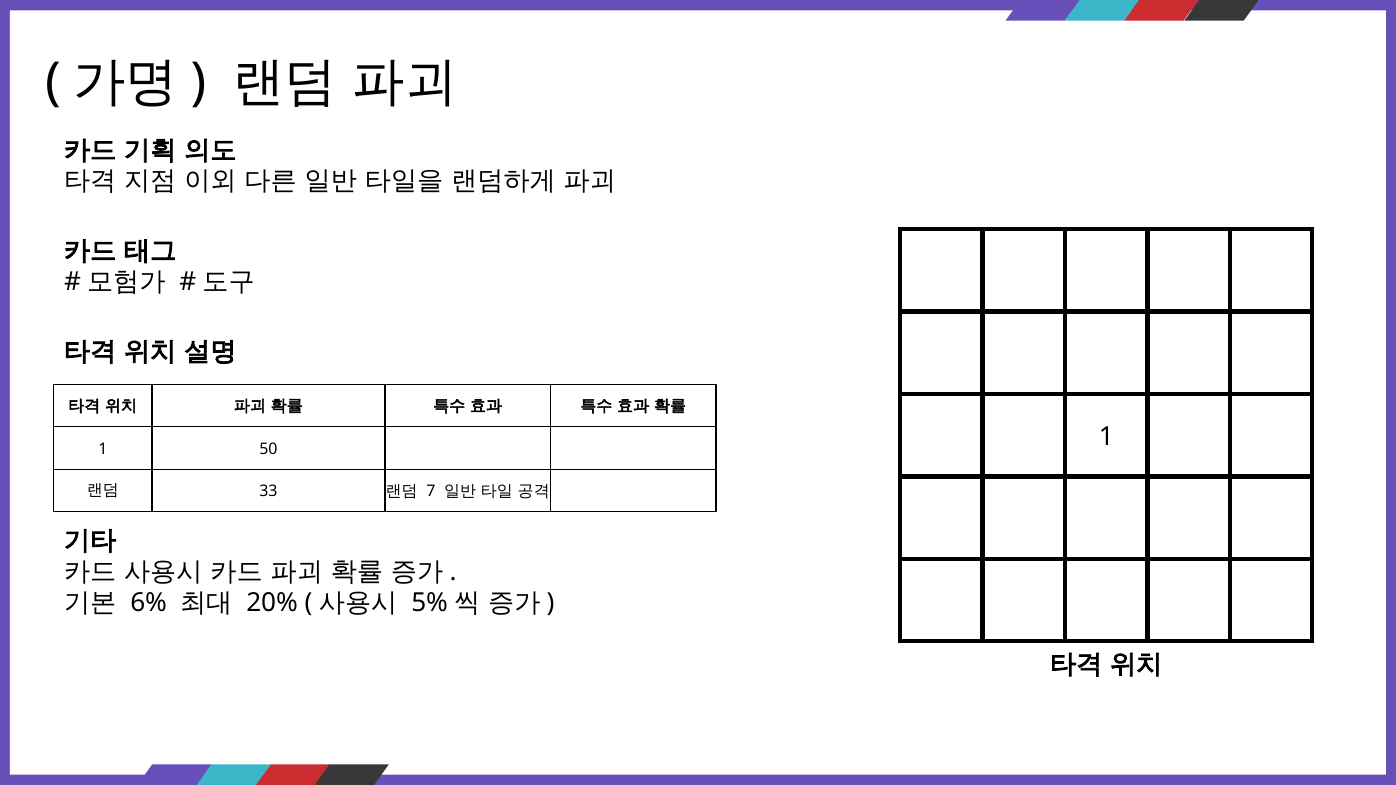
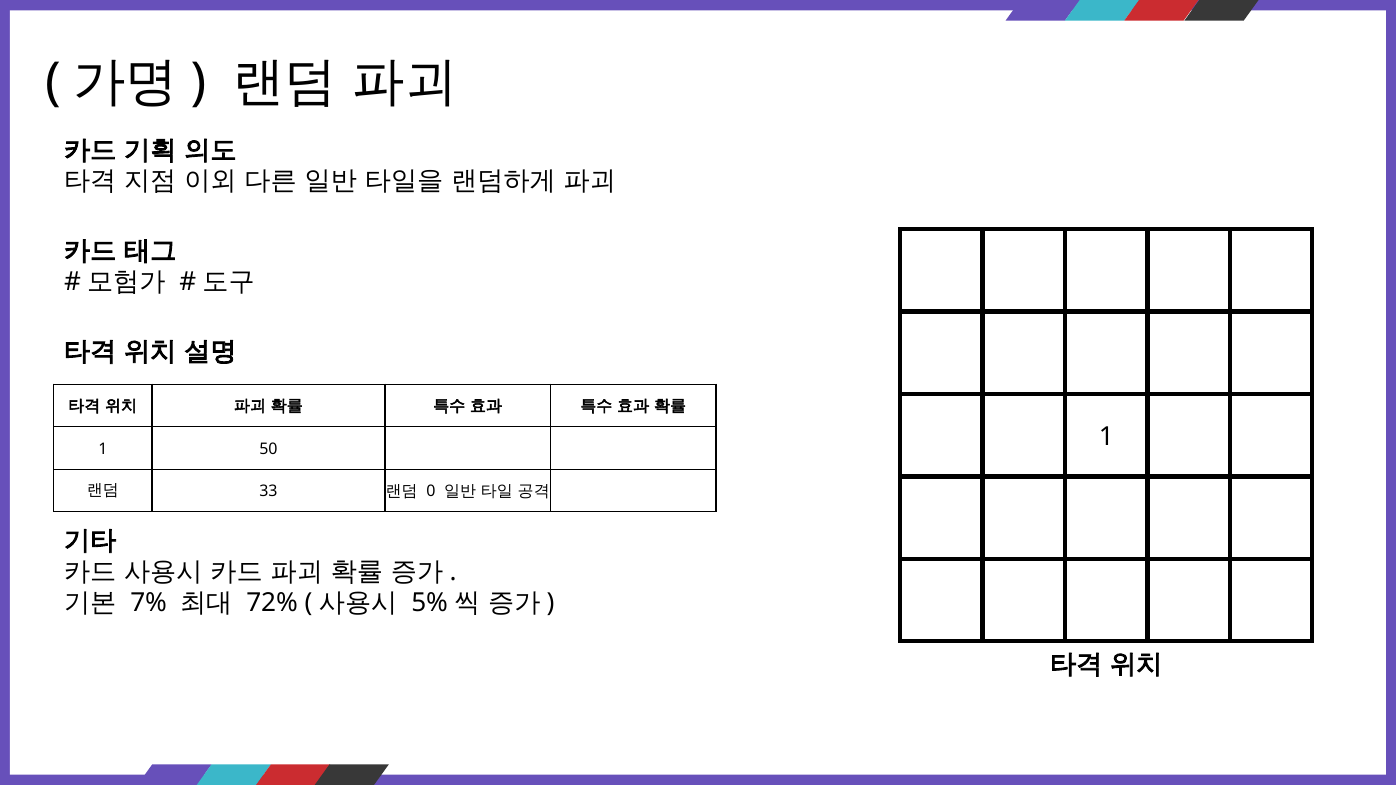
7: 7 -> 0
6%: 6% -> 7%
20%: 20% -> 72%
